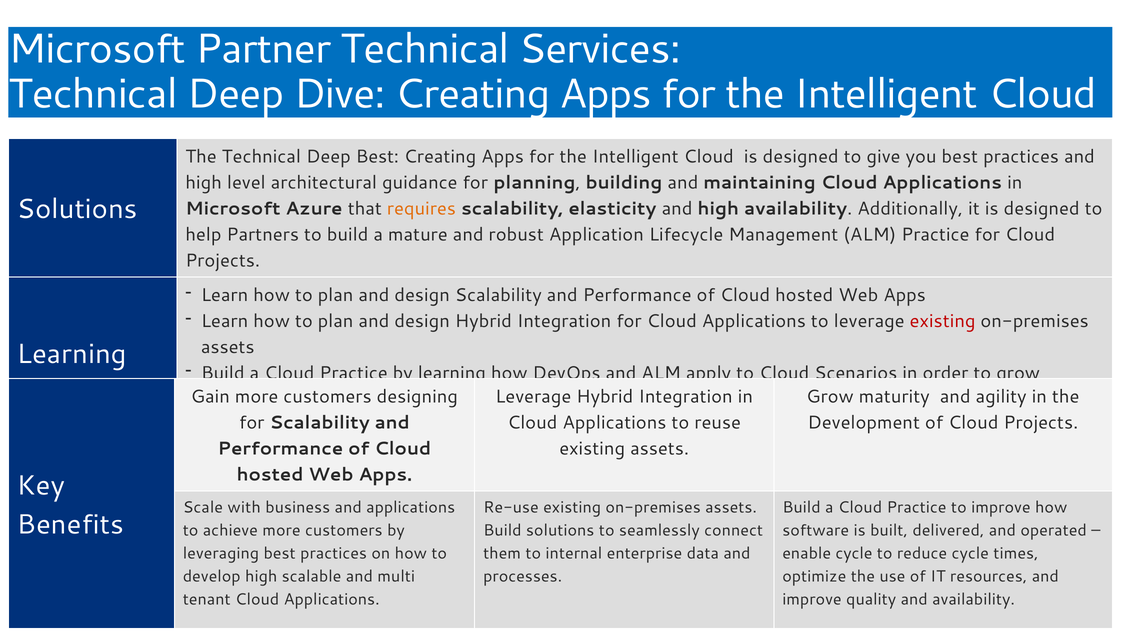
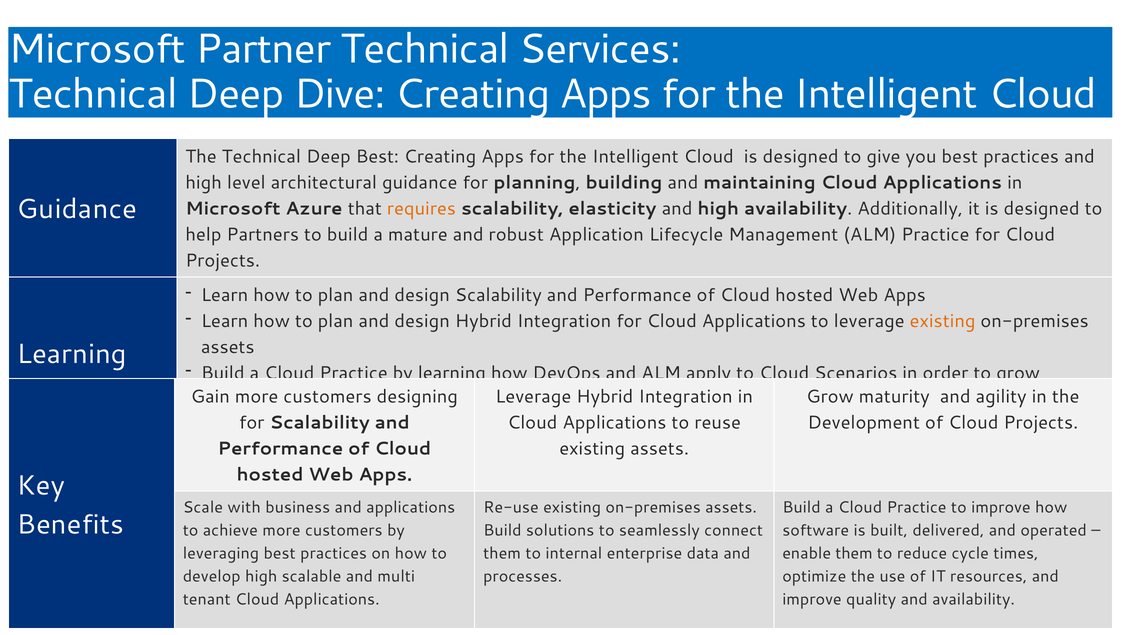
Solutions at (77, 209): Solutions -> Guidance
existing at (943, 321) colour: red -> orange
enable cycle: cycle -> them
